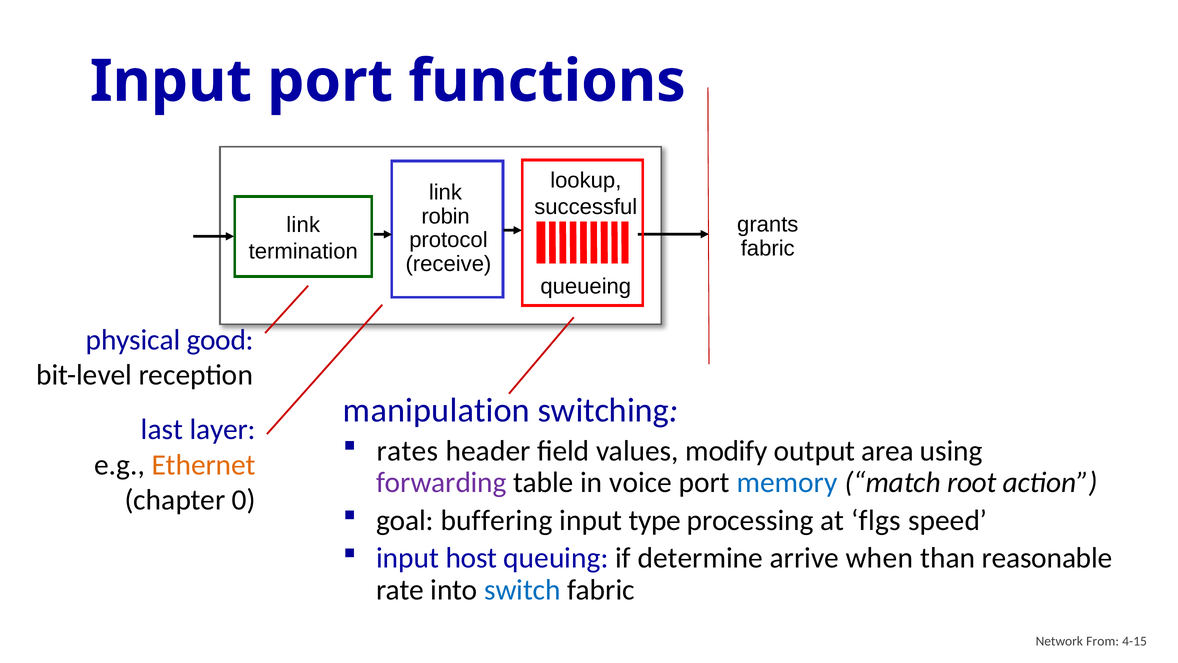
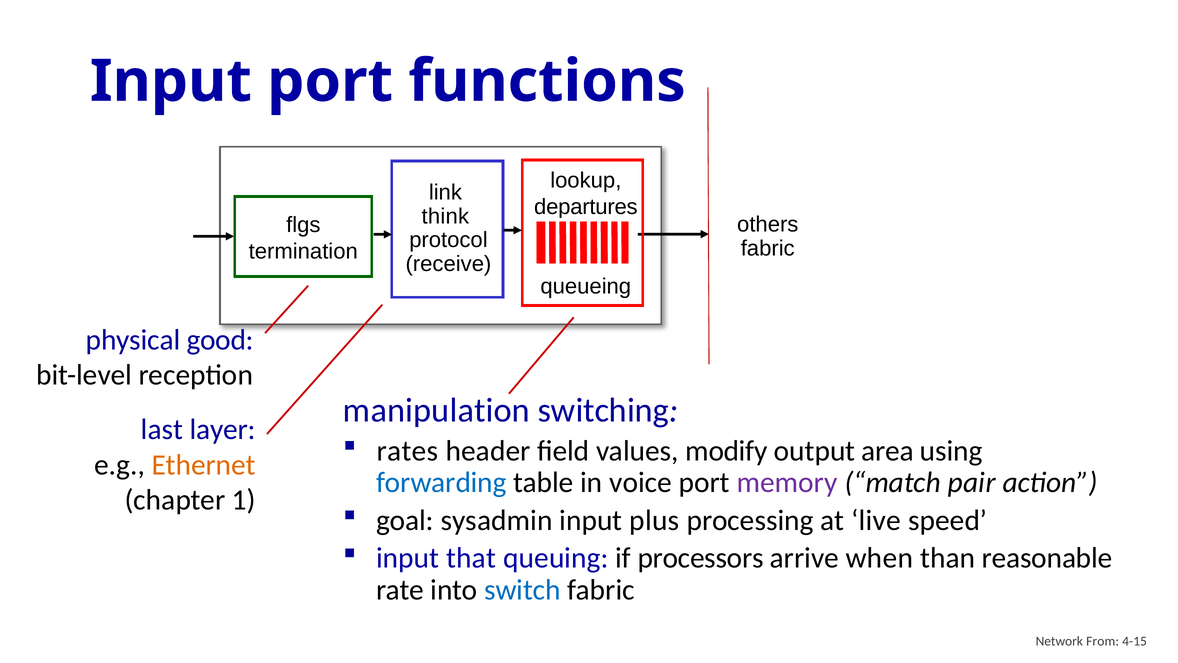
successful: successful -> departures
robin: robin -> think
grants: grants -> others
link at (303, 225): link -> flgs
forwarding colour: purple -> blue
memory colour: blue -> purple
root: root -> pair
0: 0 -> 1
buffering: buffering -> sysadmin
type: type -> plus
flgs: flgs -> live
host: host -> that
determine: determine -> processors
